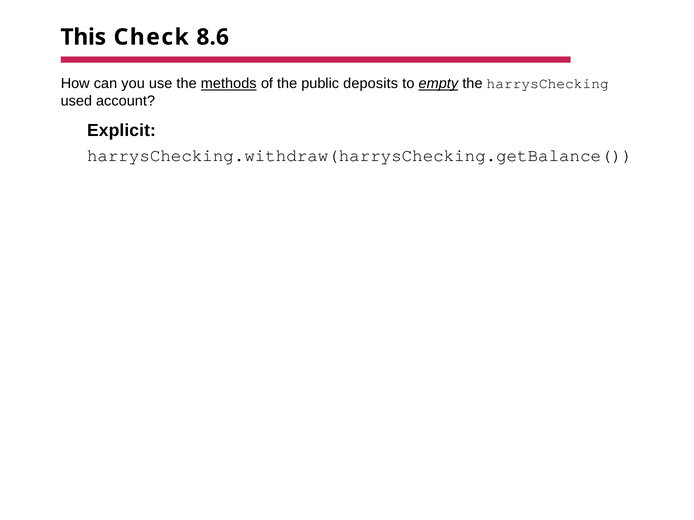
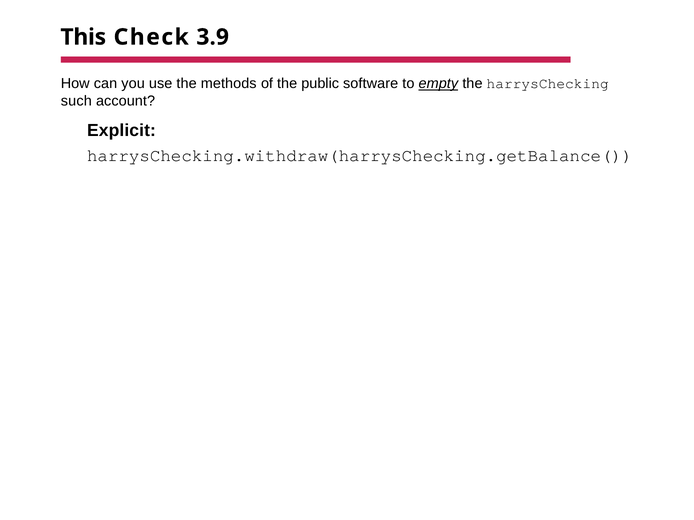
8.6: 8.6 -> 3.9
methods underline: present -> none
deposits: deposits -> software
used: used -> such
